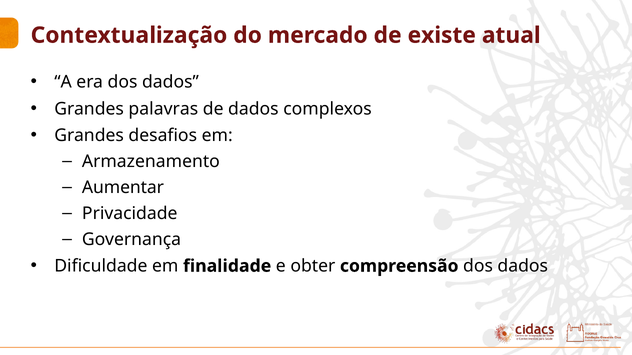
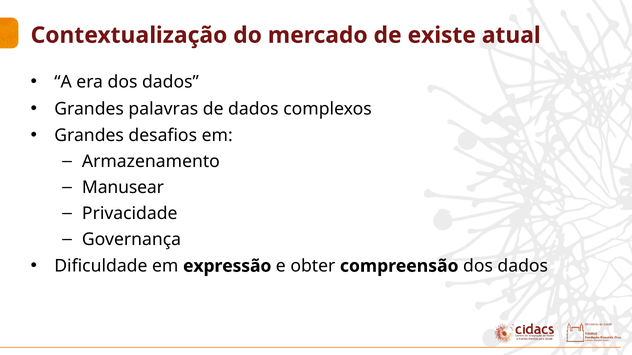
Aumentar: Aumentar -> Manusear
finalidade: finalidade -> expressão
